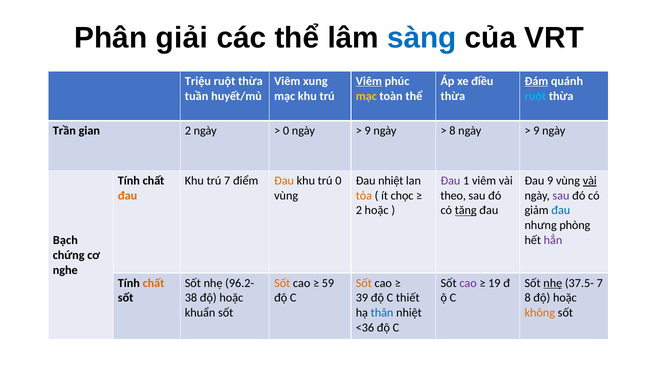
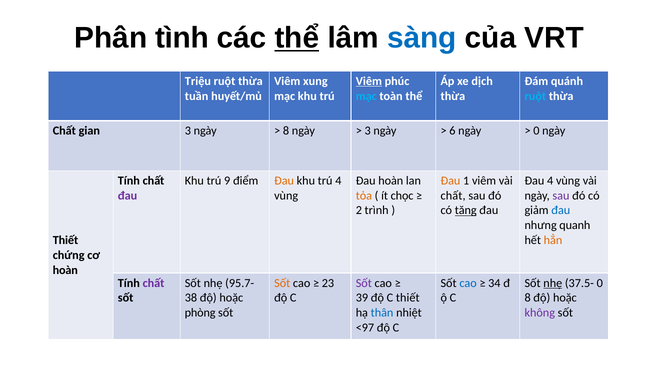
giải: giải -> tình
thể at (297, 38) underline: none -> present
điều: điều -> dịch
Đám underline: present -> none
mạc at (366, 96) colour: yellow -> light blue
Trần at (64, 131): Trần -> Chất
gian 2: 2 -> 3
0 at (286, 131): 0 -> 8
9 at (368, 131): 9 -> 3
8 at (452, 131): 8 -> 6
9 at (536, 131): 9 -> 0
trú 7: 7 -> 9
trú 0: 0 -> 4
Đau nhiệt: nhiệt -> hoàn
Đau at (450, 180) colour: purple -> orange
Đau 9: 9 -> 4
vài at (590, 180) underline: present -> none
đau at (128, 195) colour: orange -> purple
theo at (453, 195): theo -> chất
2 hoặc: hoặc -> trình
phòng: phòng -> quanh
hẳn colour: purple -> orange
Bạch at (65, 240): Bạch -> Thiết
nghe at (65, 270): nghe -> hoàn
chất at (154, 283) colour: orange -> purple
96.2-: 96.2- -> 95.7-
59: 59 -> 23
Sốt at (364, 283) colour: orange -> purple
cao at (468, 283) colour: purple -> blue
19: 19 -> 34
37.5- 7: 7 -> 0
khuẩn: khuẩn -> phòng
không colour: orange -> purple
<36: <36 -> <97
